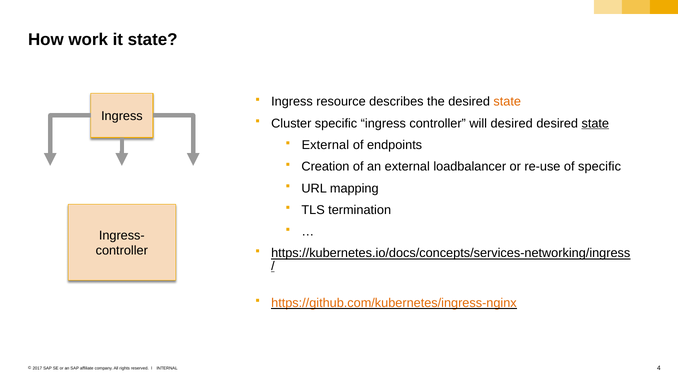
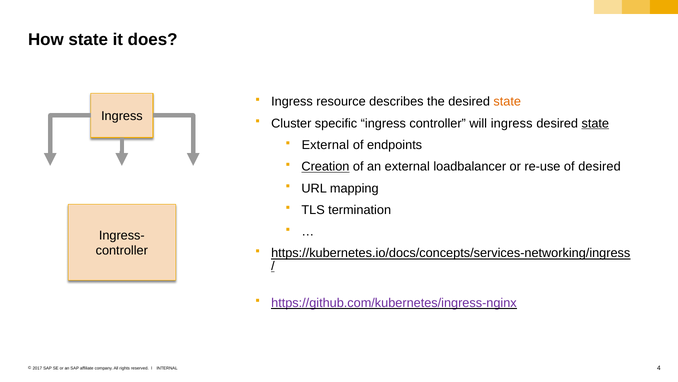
How work: work -> state
it state: state -> does
will desired: desired -> ingress
Creation underline: none -> present
of specific: specific -> desired
https://github.com/kubernetes/ingress-nginx colour: orange -> purple
